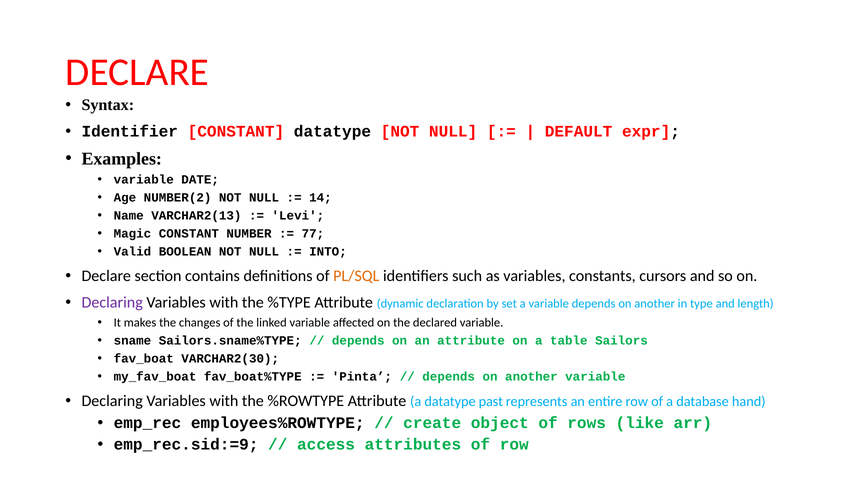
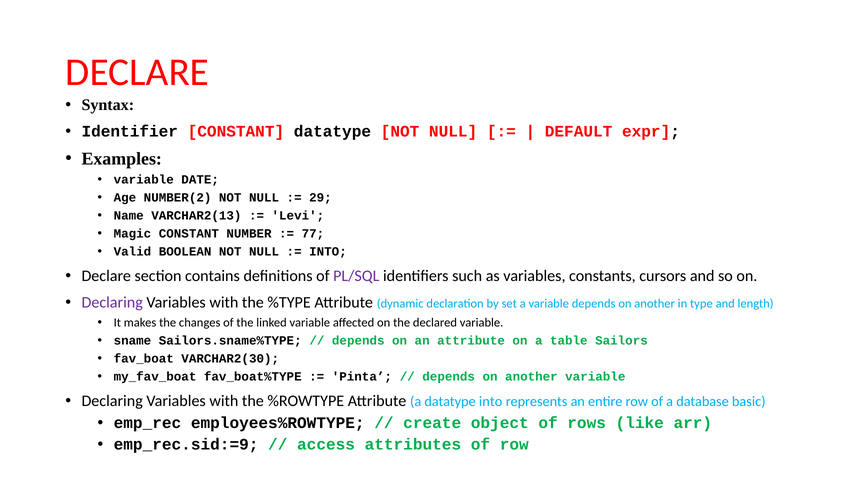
14: 14 -> 29
PL/SQL colour: orange -> purple
datatype past: past -> into
hand: hand -> basic
